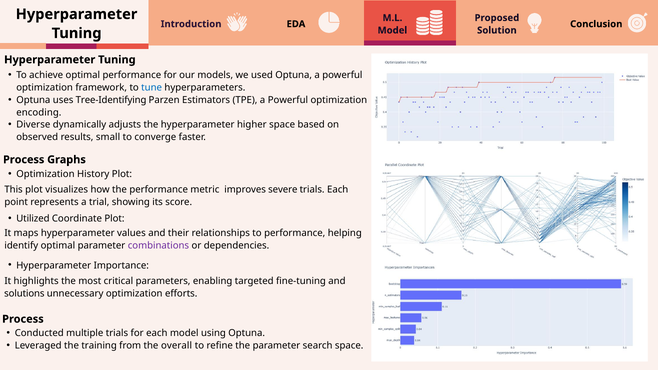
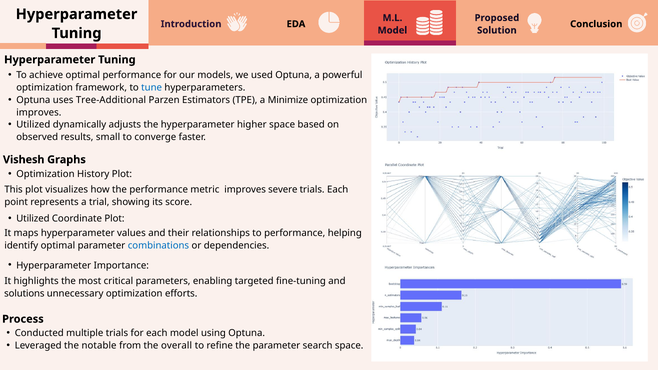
Tree-Identifying: Tree-Identifying -> Tree-Additional
TPE a Powerful: Powerful -> Minimize
encoding at (39, 112): encoding -> improves
Diverse at (33, 125): Diverse -> Utilized
Process at (24, 160): Process -> Vishesh
combinations colour: purple -> blue
training: training -> notable
